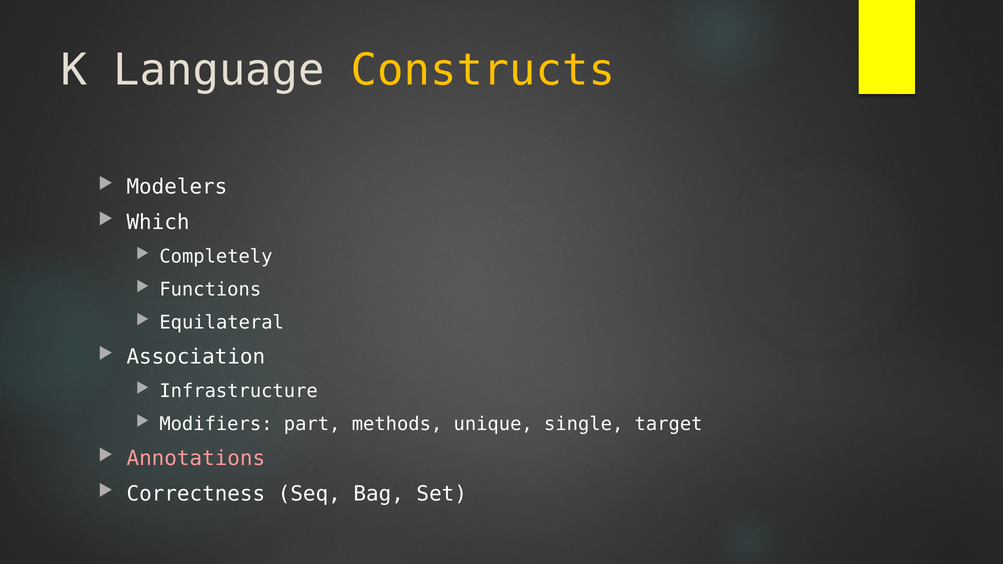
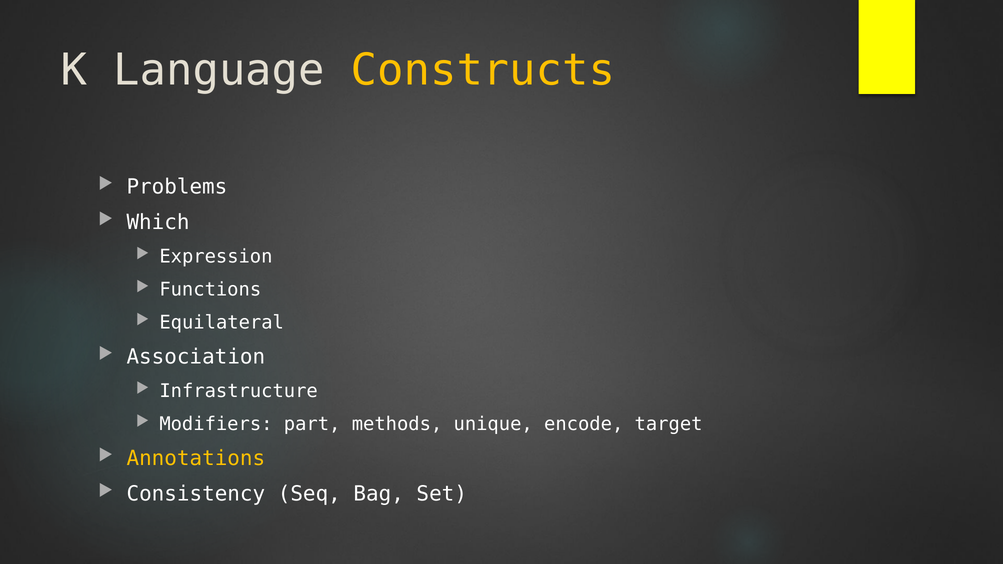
Modelers: Modelers -> Problems
Completely: Completely -> Expression
single: single -> encode
Annotations colour: pink -> yellow
Correctness: Correctness -> Consistency
